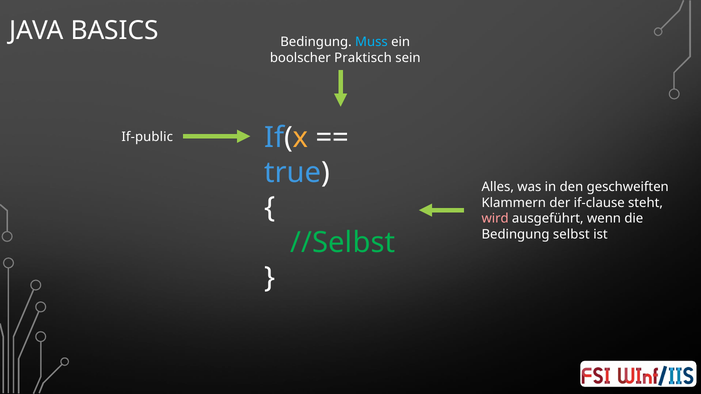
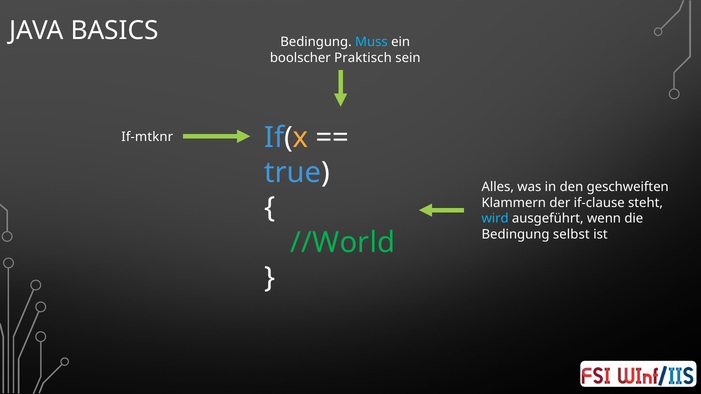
If-public: If-public -> If-mtknr
wird colour: pink -> light blue
//Selbst: //Selbst -> //World
